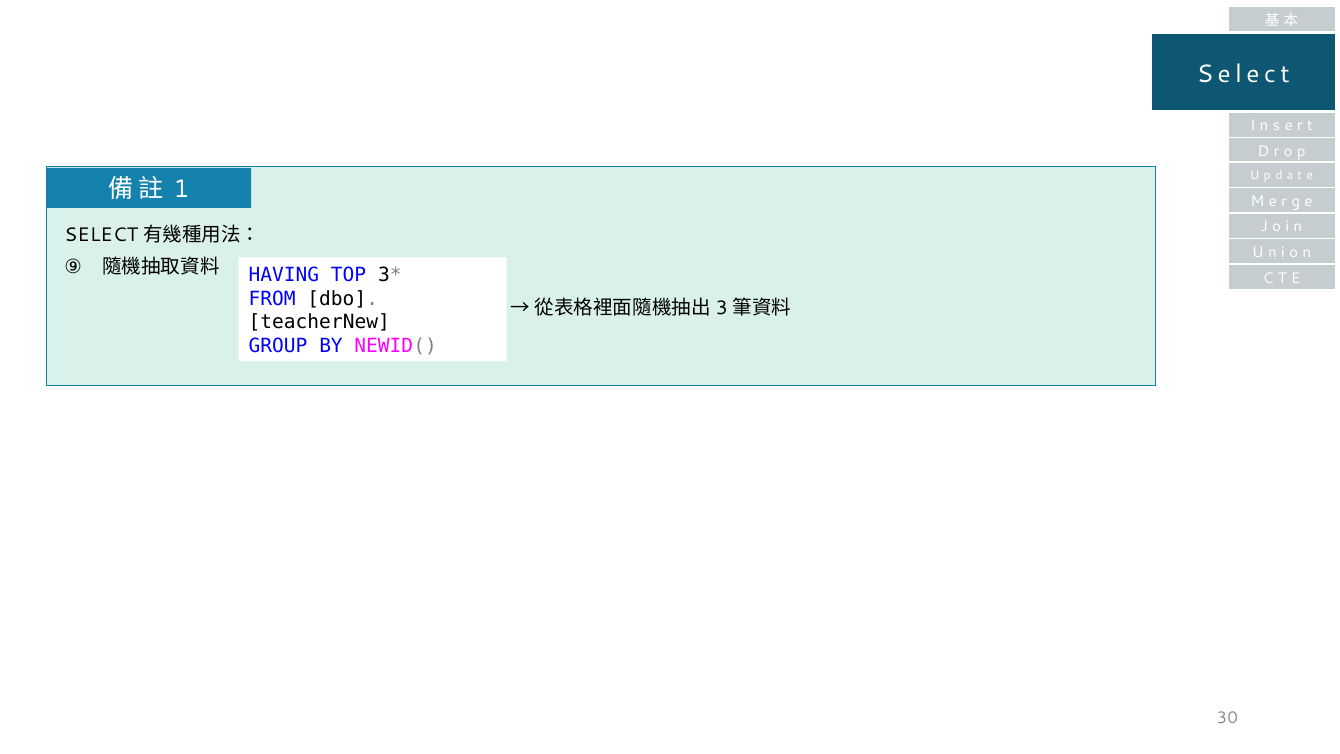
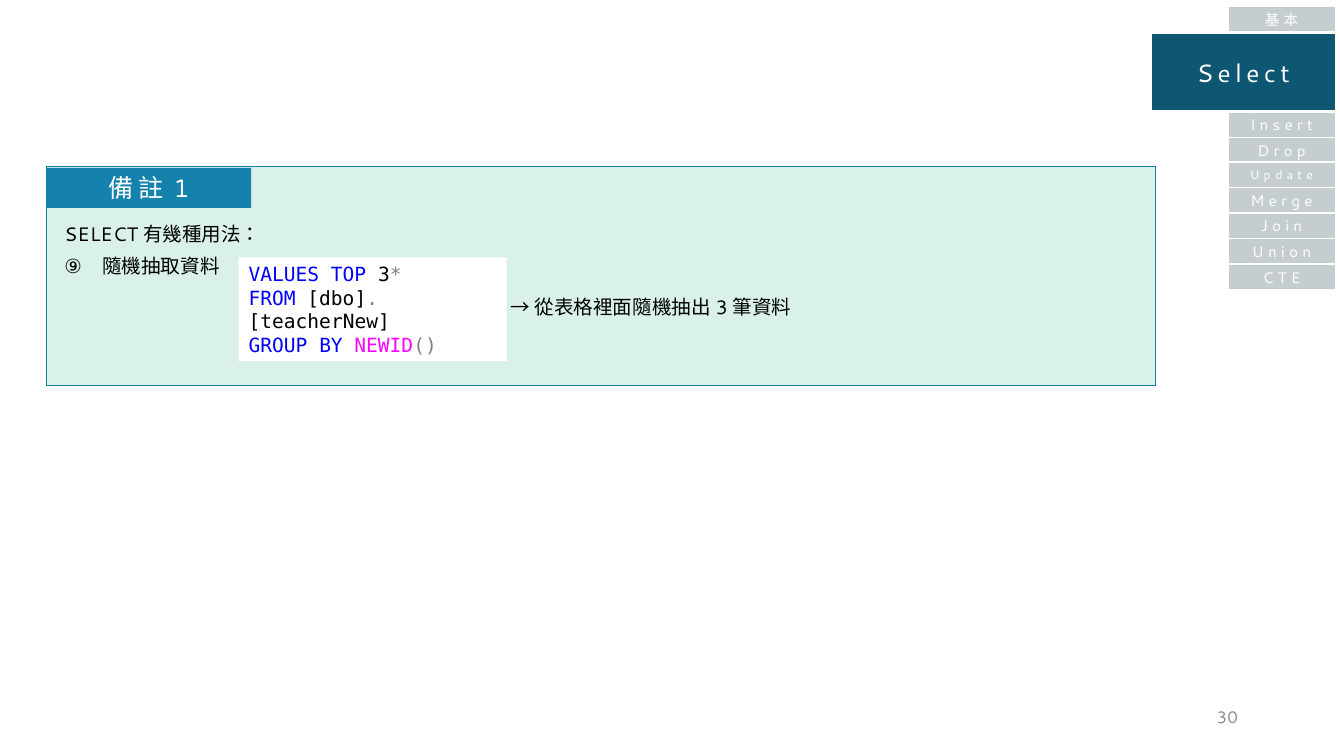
HAVING: HAVING -> VALUES
